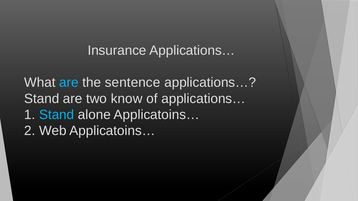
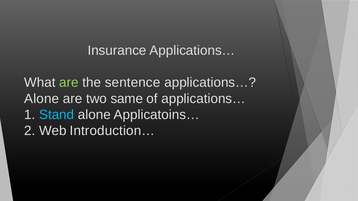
are at (69, 83) colour: light blue -> light green
Stand at (42, 99): Stand -> Alone
know: know -> same
Web Applicatoins…: Applicatoins… -> Introduction…
